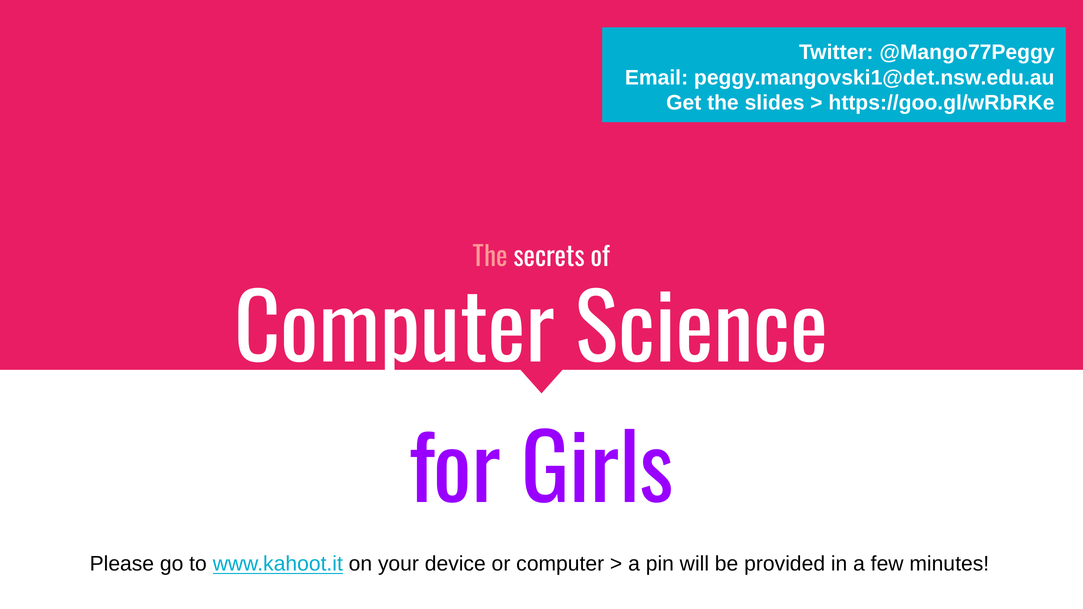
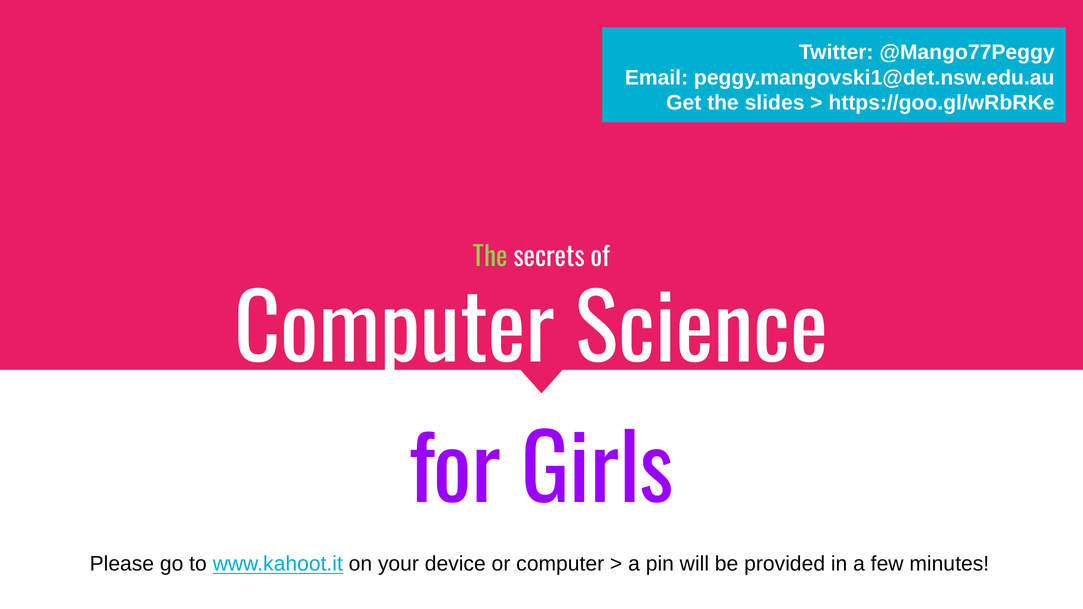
The at (490, 257) colour: pink -> light green
